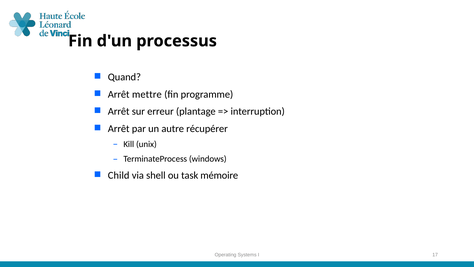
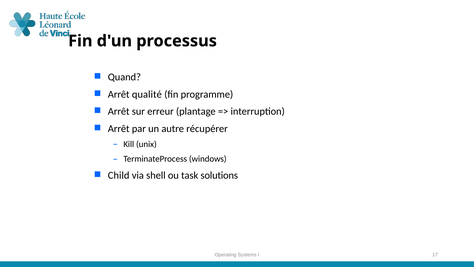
mettre: mettre -> qualité
mémoire: mémoire -> solutions
